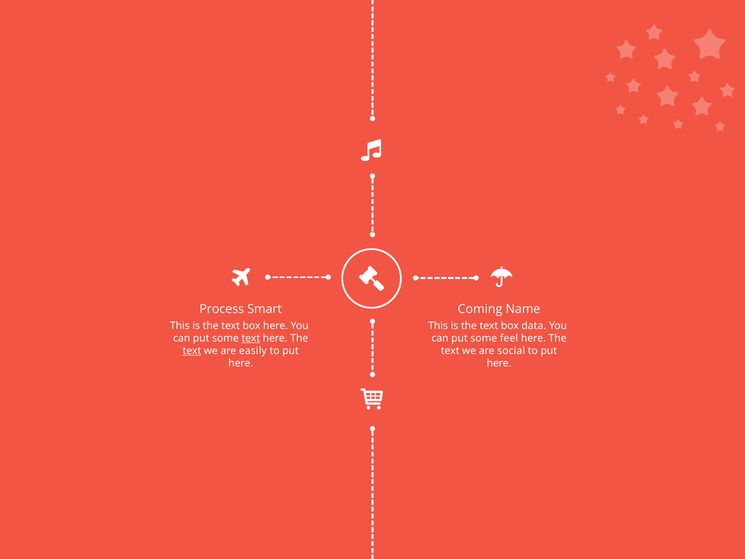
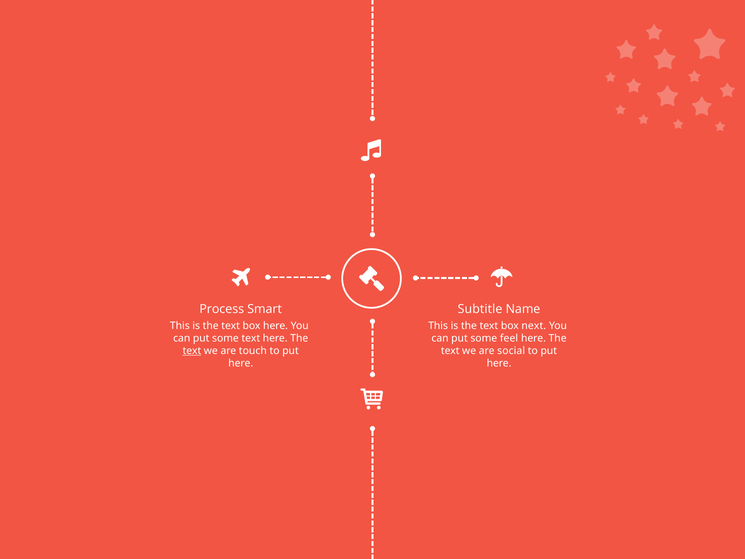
Coming: Coming -> Subtitle
data: data -> next
text at (251, 338) underline: present -> none
easily: easily -> touch
